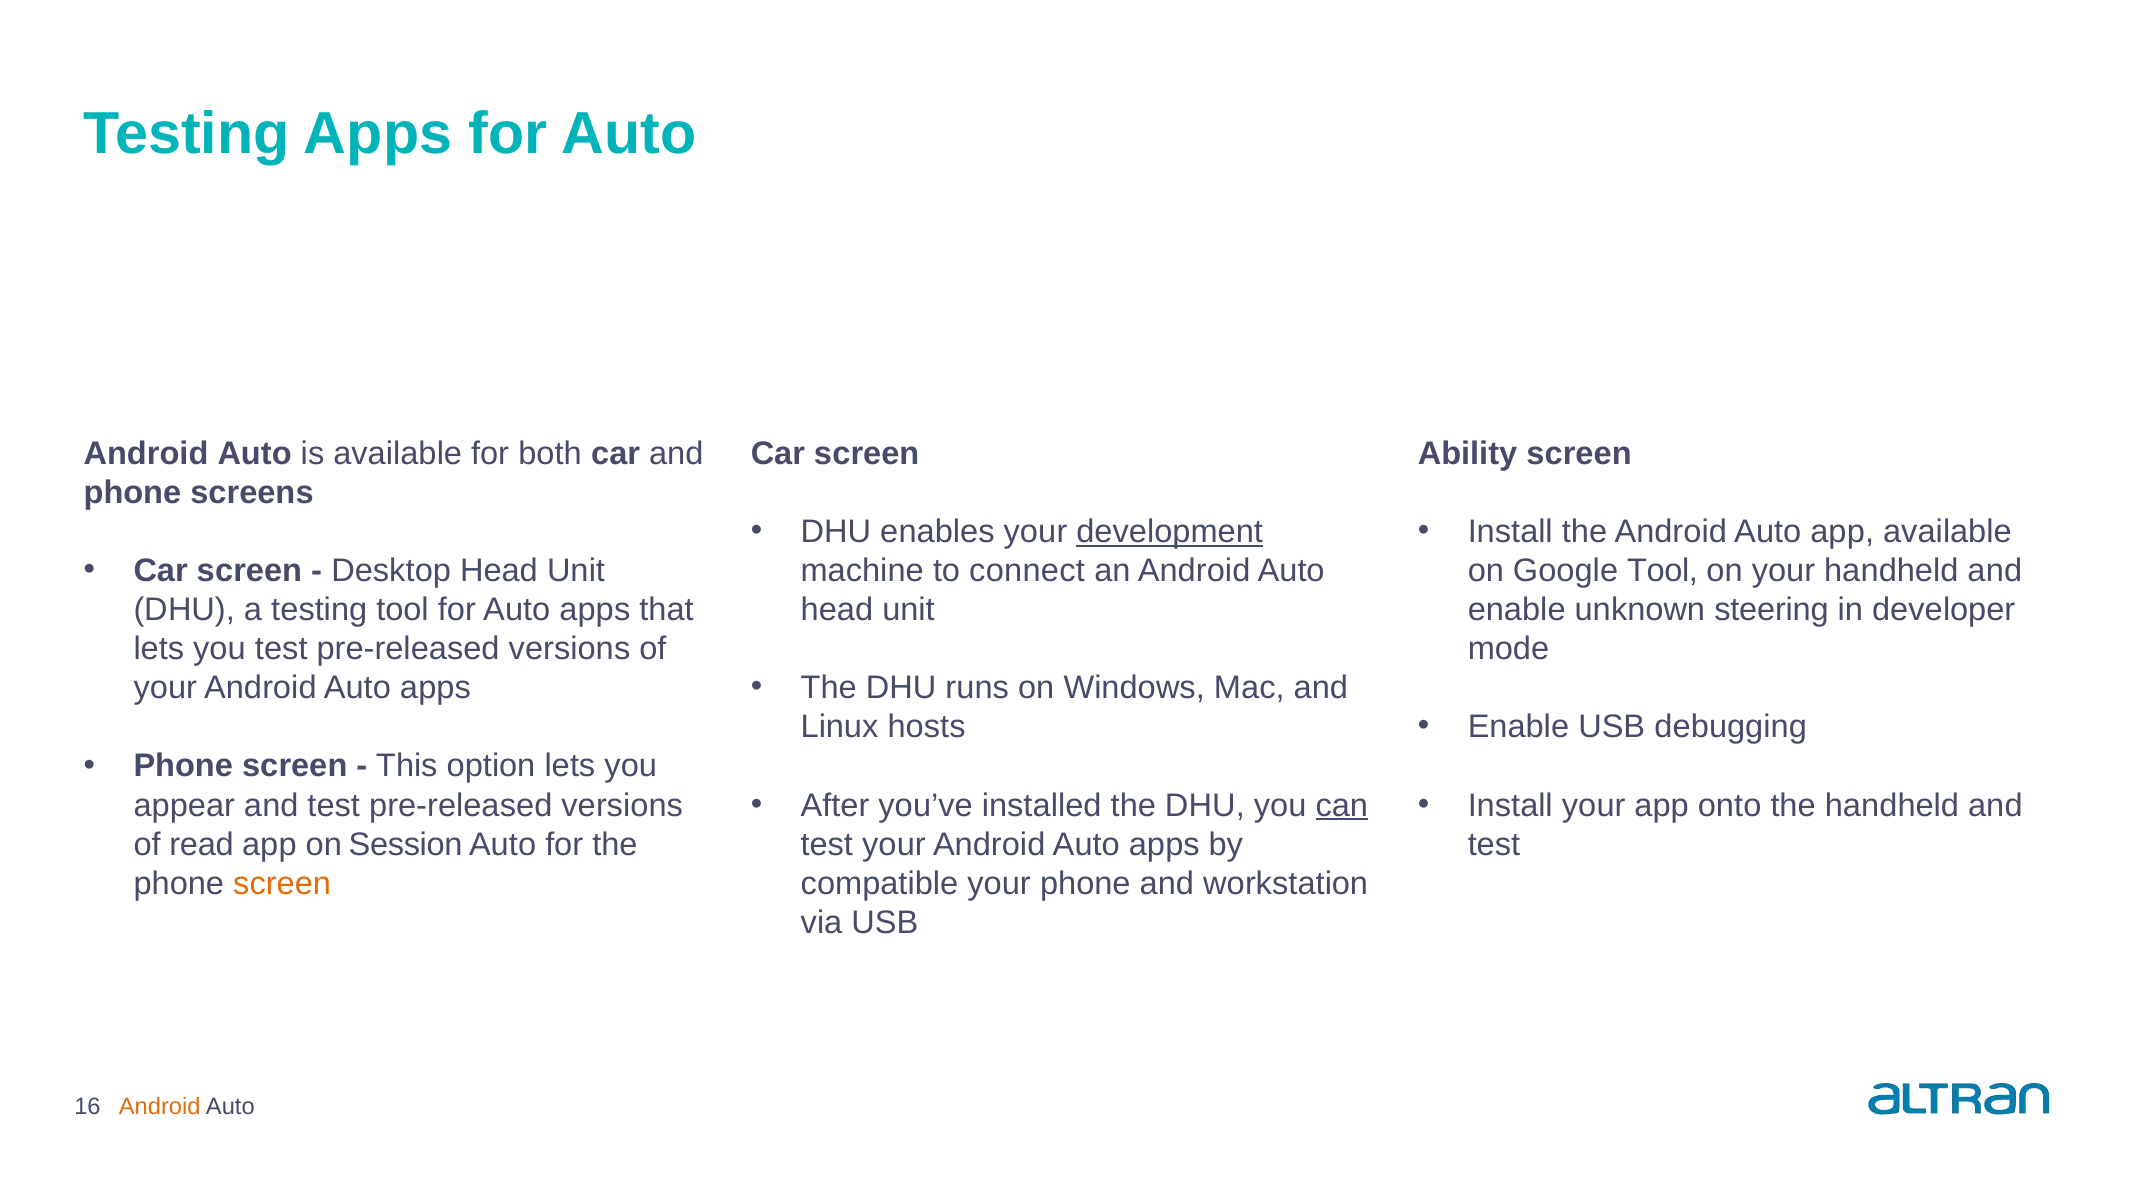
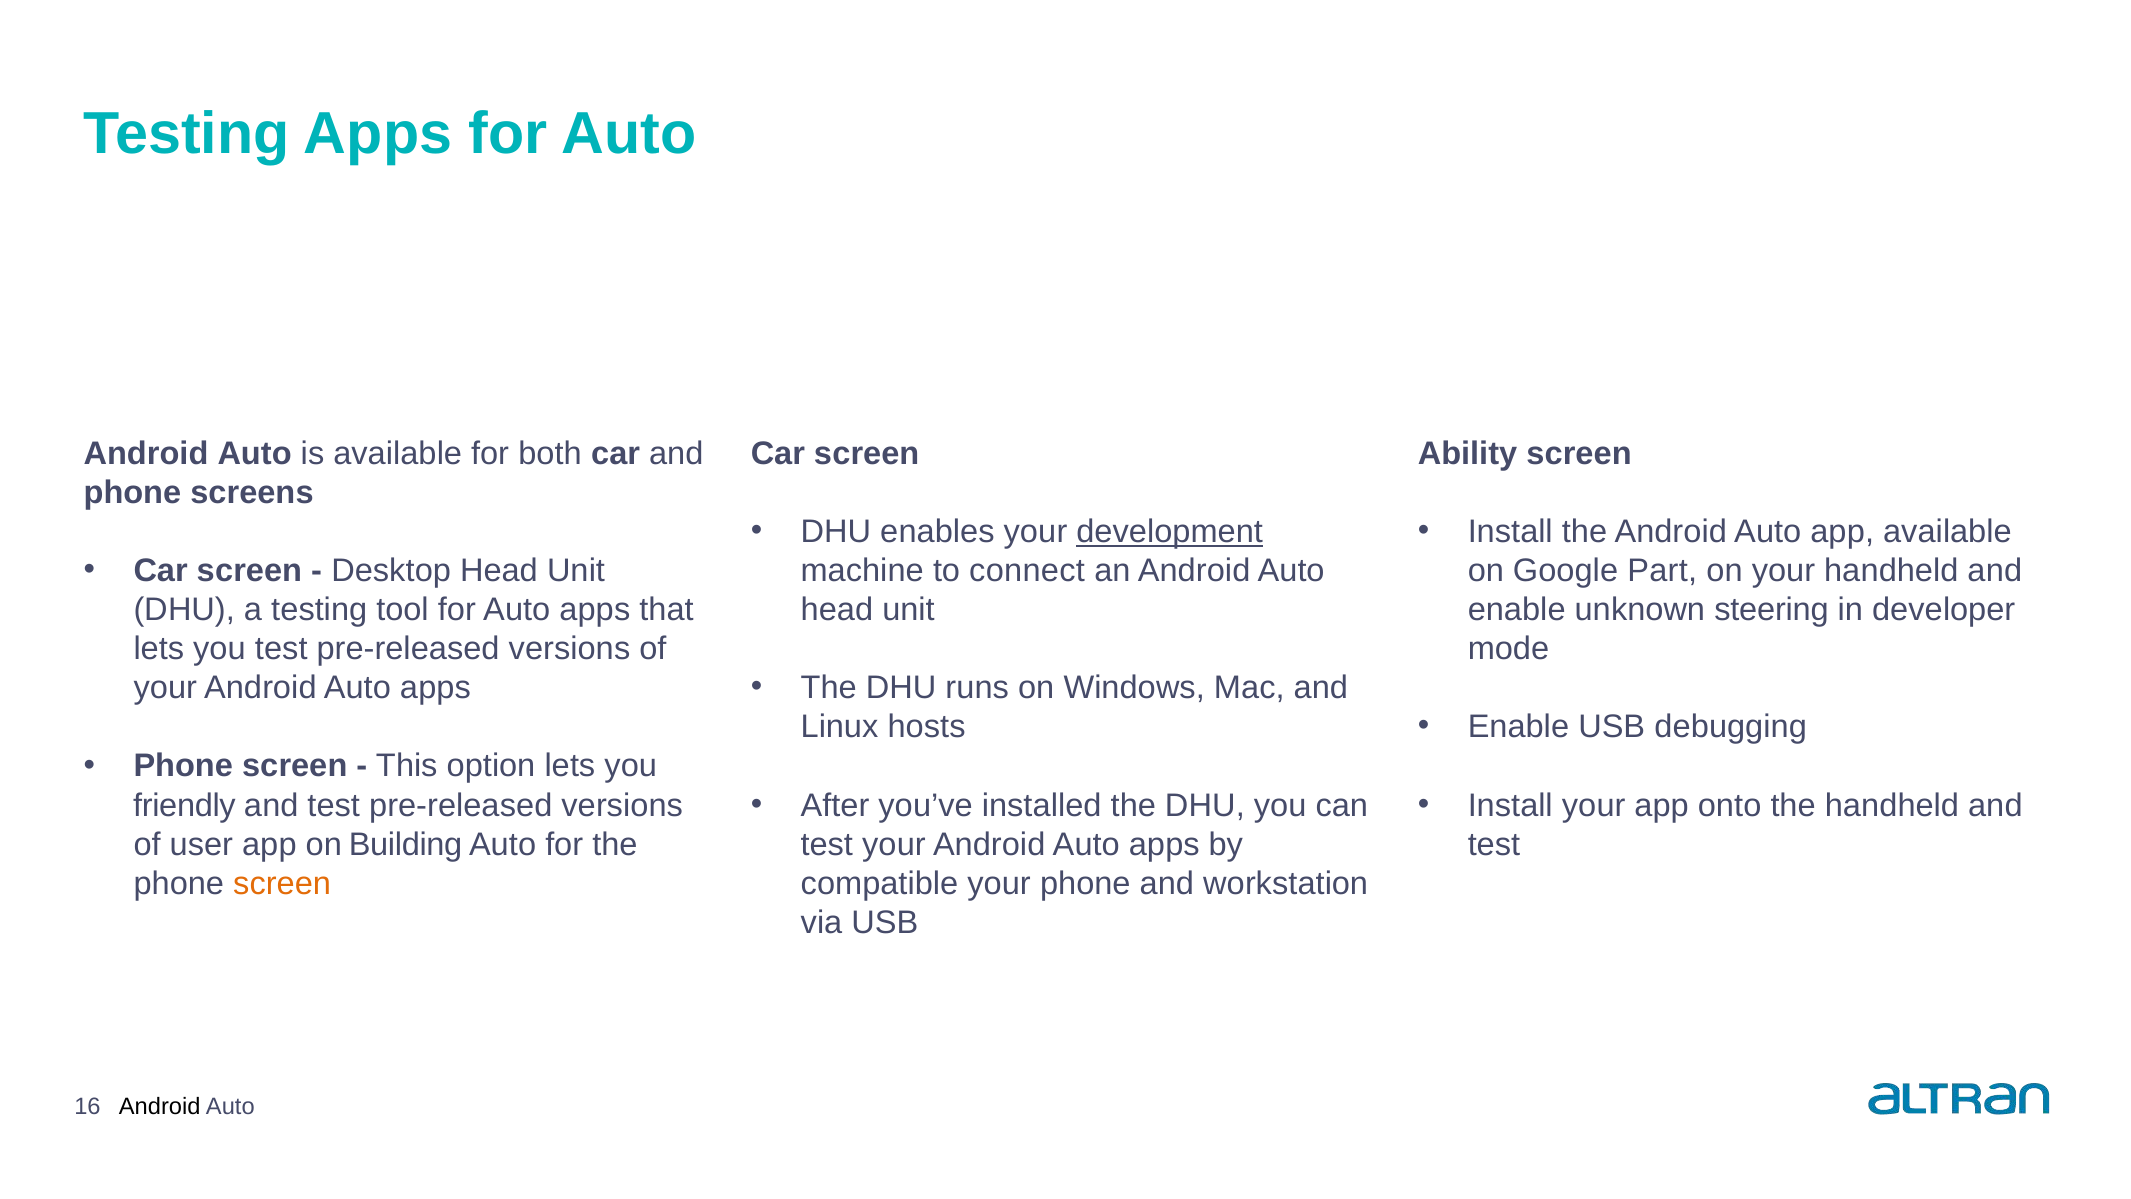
Google Tool: Tool -> Part
can underline: present -> none
appear: appear -> friendly
read: read -> user
Session: Session -> Building
Android at (160, 1107) colour: orange -> black
